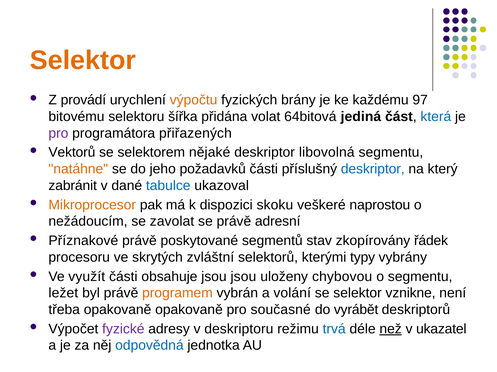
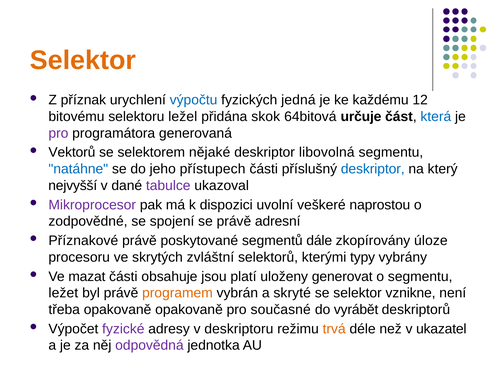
provádí: provádí -> příznak
výpočtu colour: orange -> blue
brány: brány -> jedná
97: 97 -> 12
šířka: šířka -> ležel
volat: volat -> skok
jediná: jediná -> určuje
přiřazených: přiřazených -> generovaná
natáhne colour: orange -> blue
požadavků: požadavků -> přístupech
zabránit: zabránit -> nejvyšší
tabulce colour: blue -> purple
Mikroprocesor colour: orange -> purple
skoku: skoku -> uvolní
nežádoucím: nežádoucím -> zodpovědné
zavolat: zavolat -> spojení
stav: stav -> dále
řádek: řádek -> úloze
využít: využít -> mazat
jsou jsou: jsou -> platí
chybovou: chybovou -> generovat
volání: volání -> skryté
trvá colour: blue -> orange
než underline: present -> none
odpovědná colour: blue -> purple
